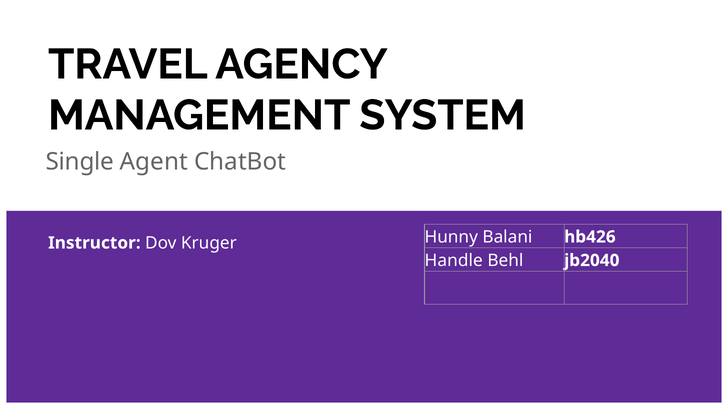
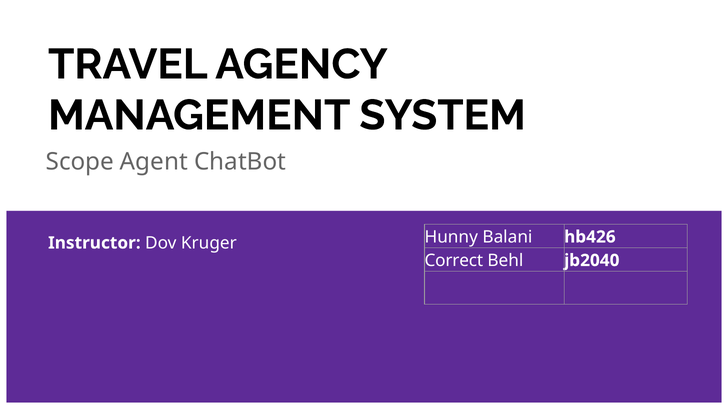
Single: Single -> Scope
Handle: Handle -> Correct
